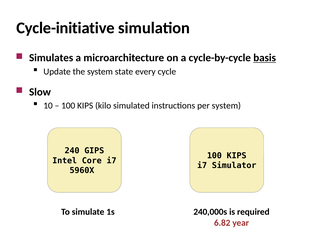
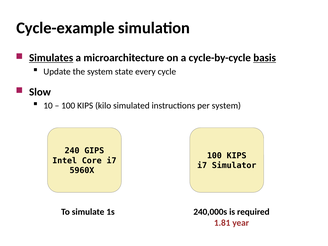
Cycle-initiative: Cycle-initiative -> Cycle-example
Simulates underline: none -> present
6.82: 6.82 -> 1.81
